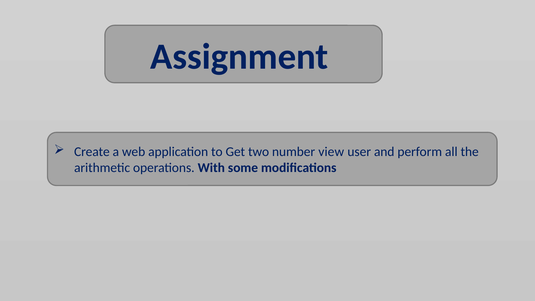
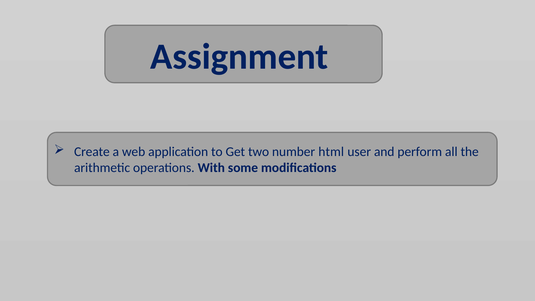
view: view -> html
